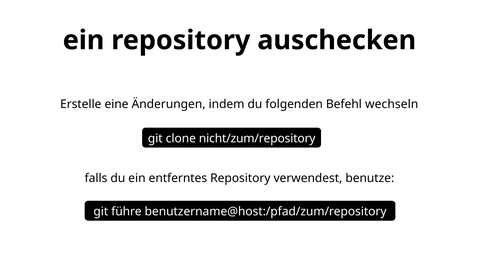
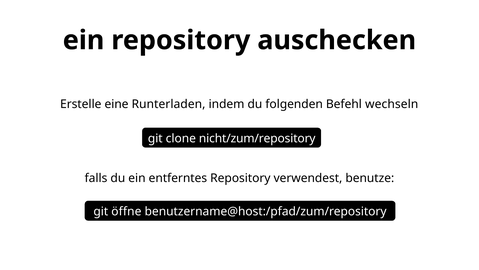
Änderungen: Änderungen -> Runterladen
führe: führe -> öffne
